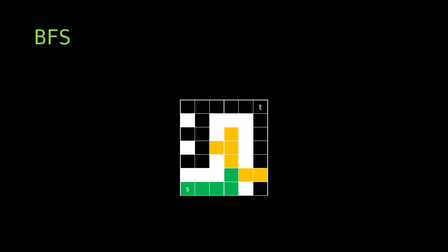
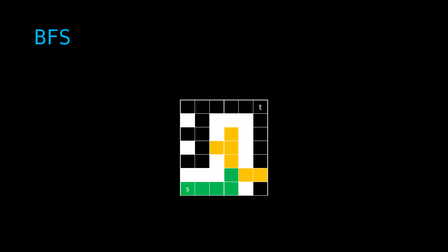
BFS colour: light green -> light blue
